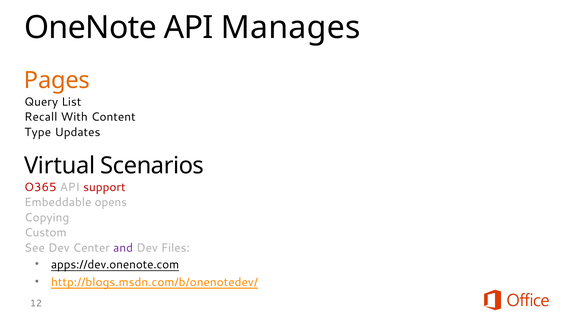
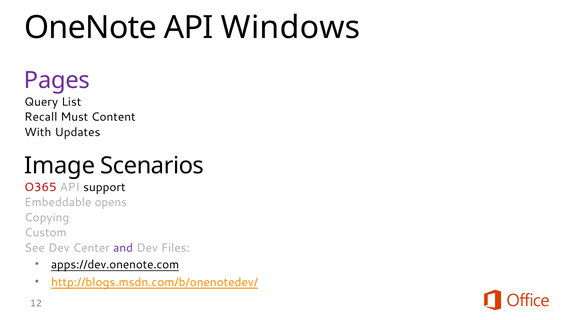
Manages: Manages -> Windows
Pages colour: orange -> purple
With: With -> Must
Type: Type -> With
Virtual: Virtual -> Image
support colour: red -> black
